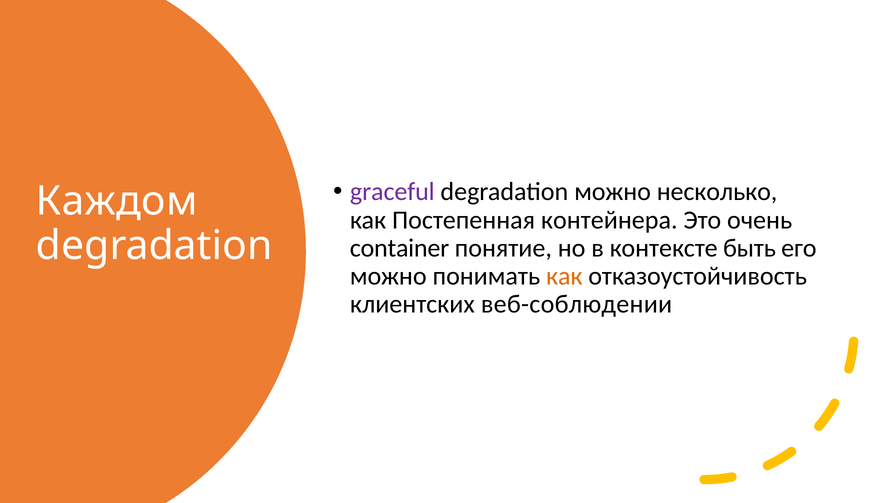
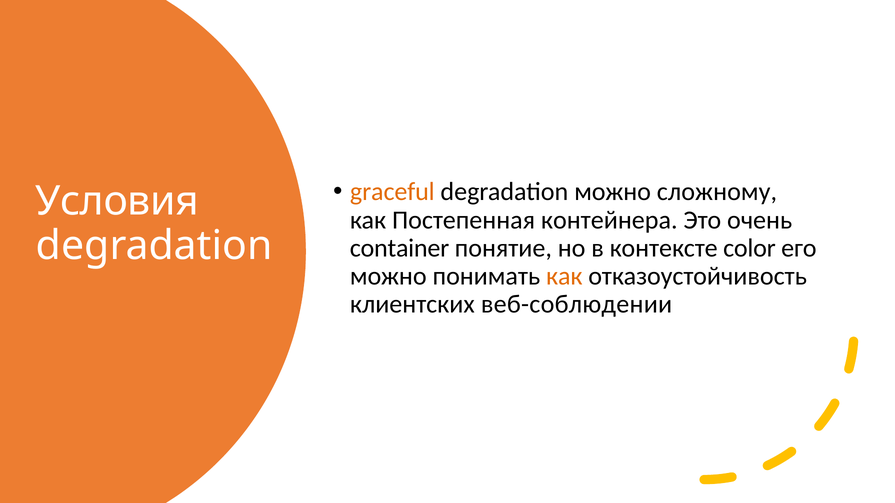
graceful colour: purple -> orange
несколько: несколько -> сложному
Каждом: Каждом -> Условия
быть: быть -> color
